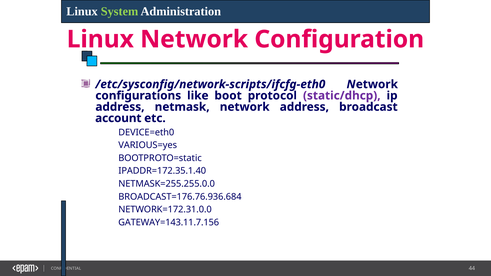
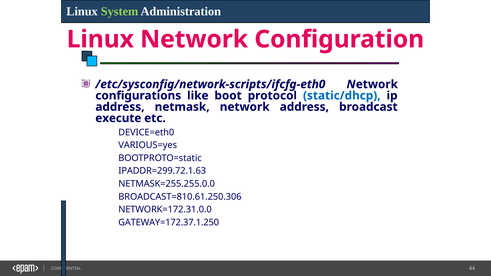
static/dhcp colour: purple -> blue
account: account -> execute
IPADDR=172.35.1.40: IPADDR=172.35.1.40 -> IPADDR=299.72.1.63
BROADCAST=176.76.936.684: BROADCAST=176.76.936.684 -> BROADCAST=810.61.250.306
GATEWAY=143.11.7.156: GATEWAY=143.11.7.156 -> GATEWAY=172.37.1.250
